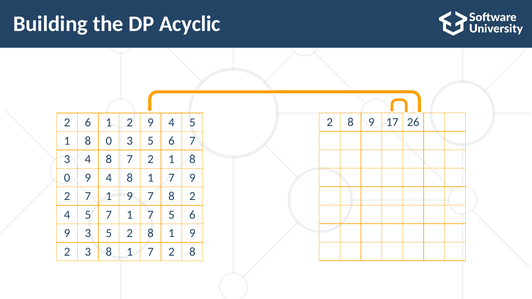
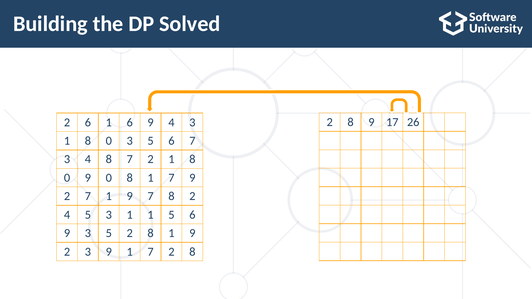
Acyclic: Acyclic -> Solved
1 2: 2 -> 6
9 4 5: 5 -> 3
0 9 4: 4 -> 0
5 7: 7 -> 3
7 at (151, 215): 7 -> 1
3 8: 8 -> 9
